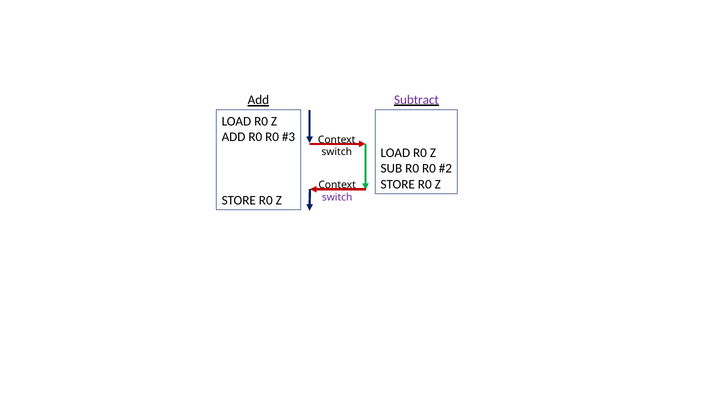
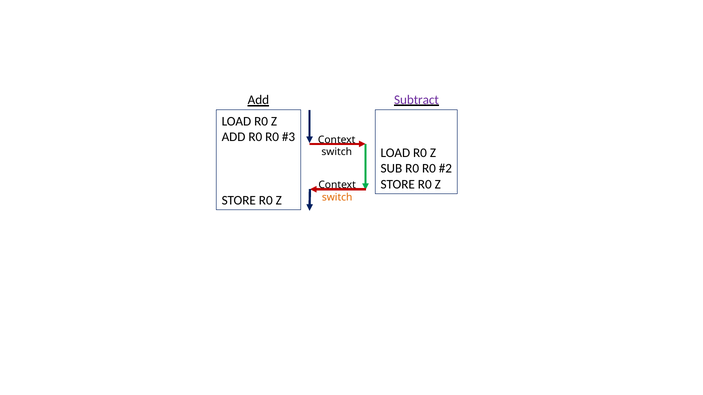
switch at (337, 198) colour: purple -> orange
